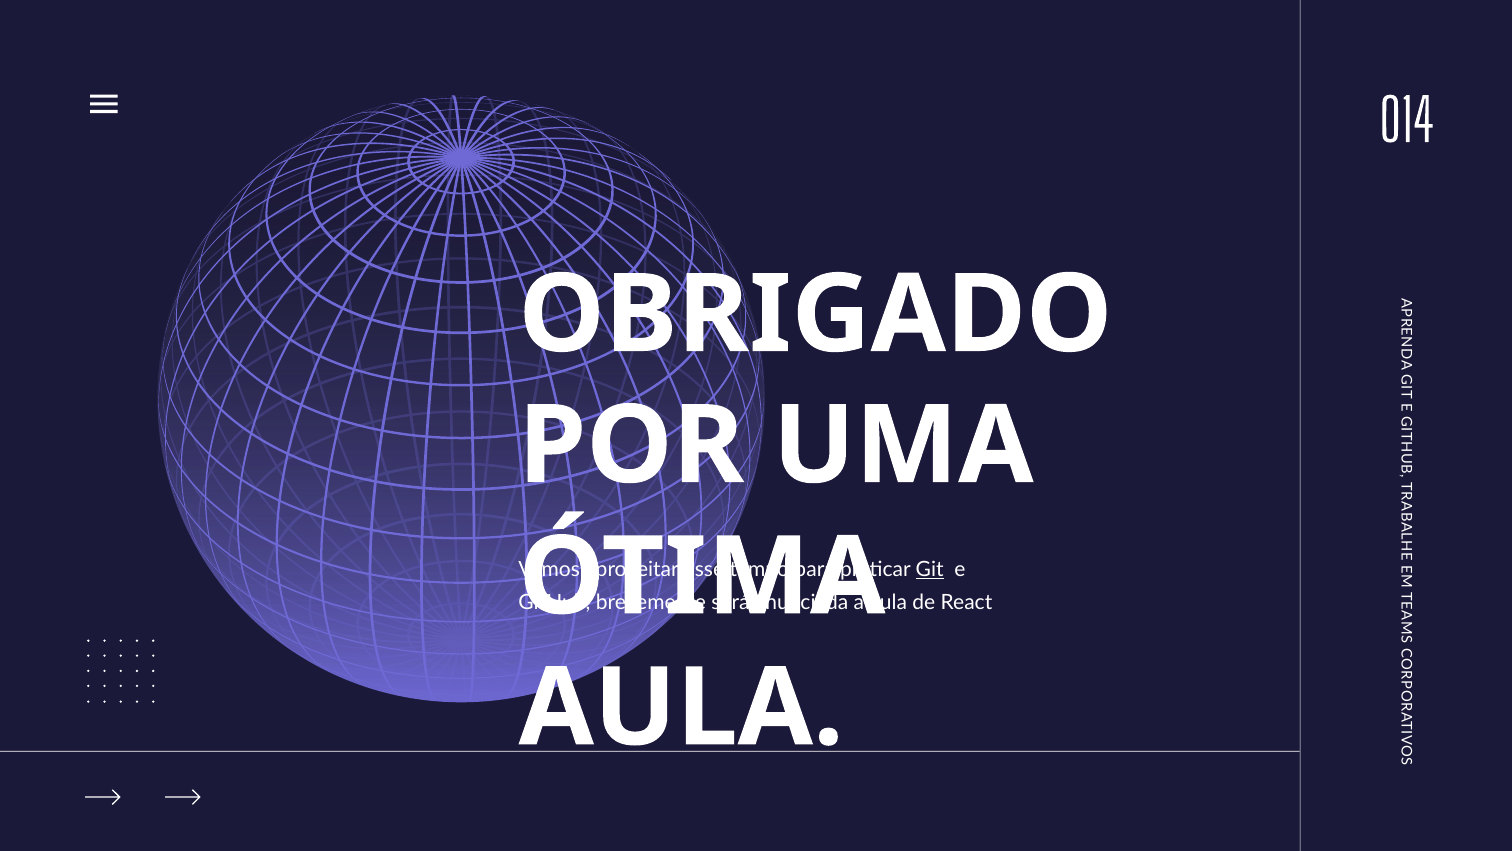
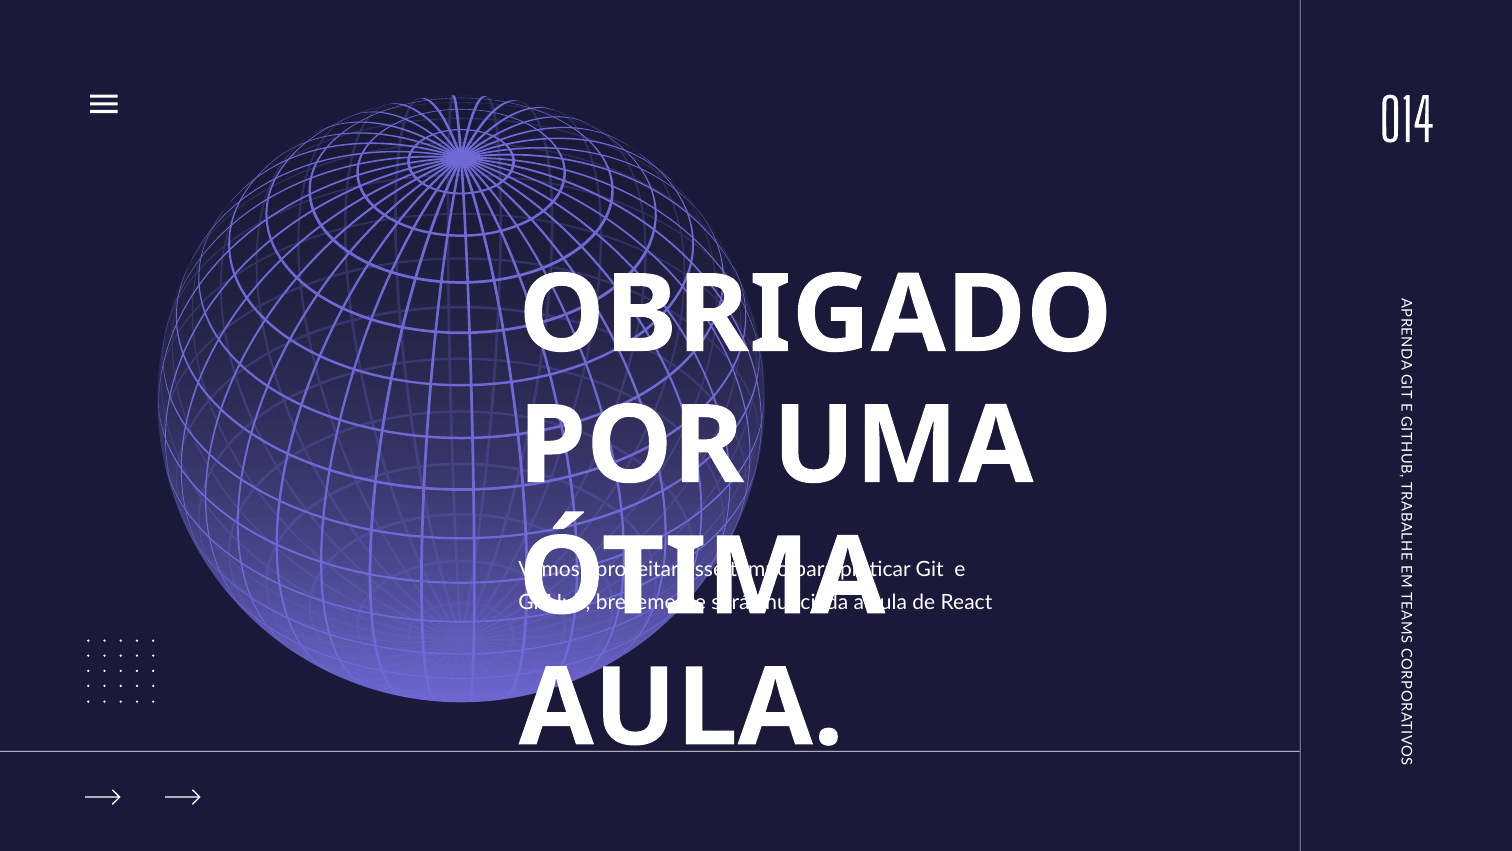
Git underline: present -> none
